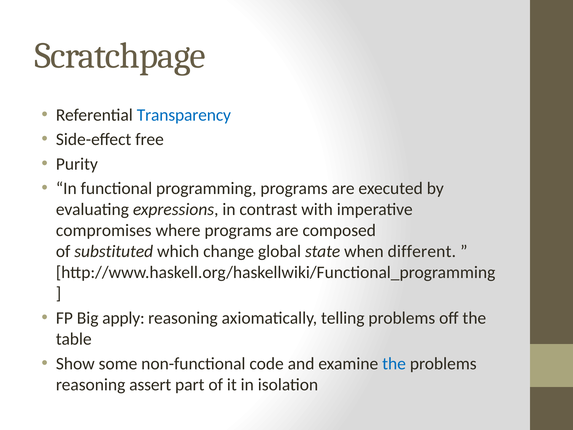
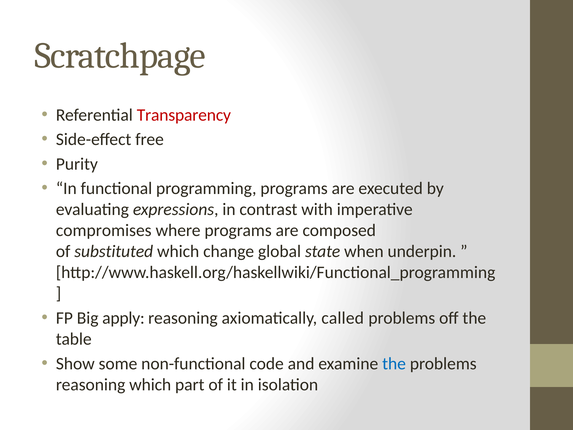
Transparency colour: blue -> red
different: different -> underpin
telling: telling -> called
reasoning assert: assert -> which
